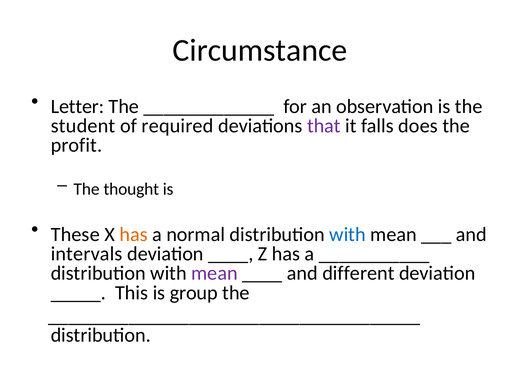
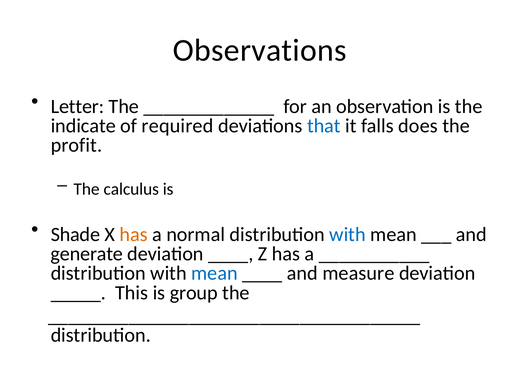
Circumstance: Circumstance -> Observations
student: student -> indicate
that colour: purple -> blue
thought: thought -> calculus
These: These -> Shade
intervals: intervals -> generate
mean at (214, 273) colour: purple -> blue
different: different -> measure
